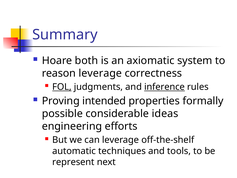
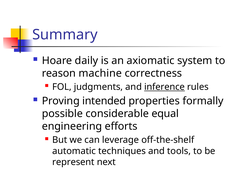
both: both -> daily
reason leverage: leverage -> machine
FOL underline: present -> none
ideas: ideas -> equal
